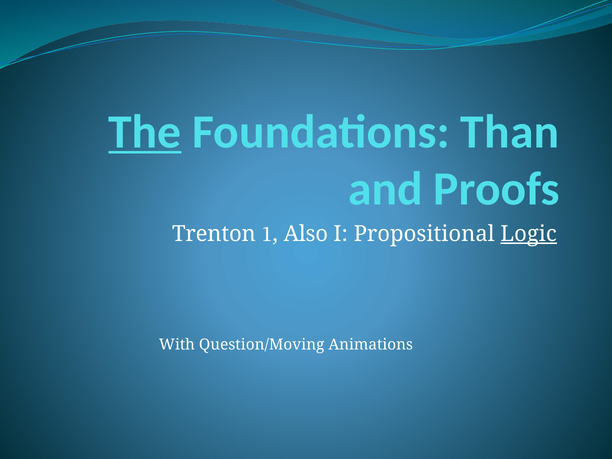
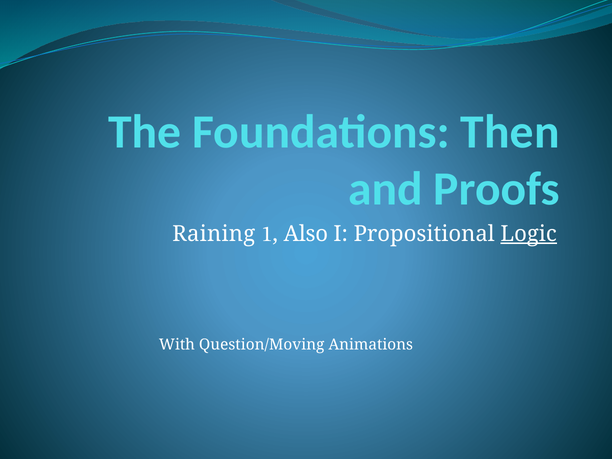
The underline: present -> none
Than: Than -> Then
Trenton: Trenton -> Raining
